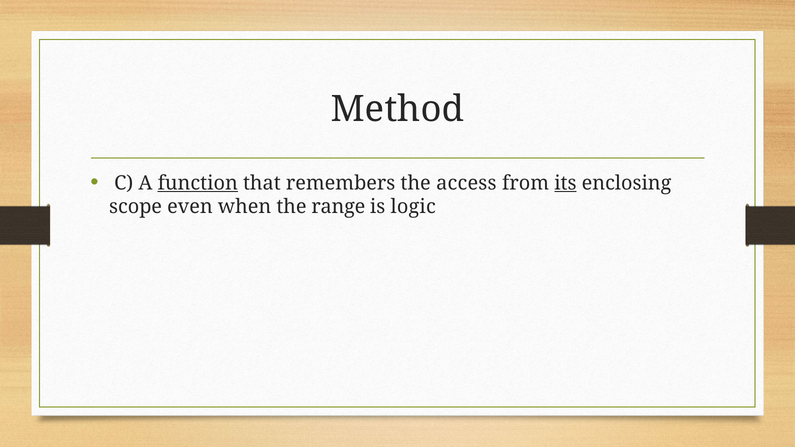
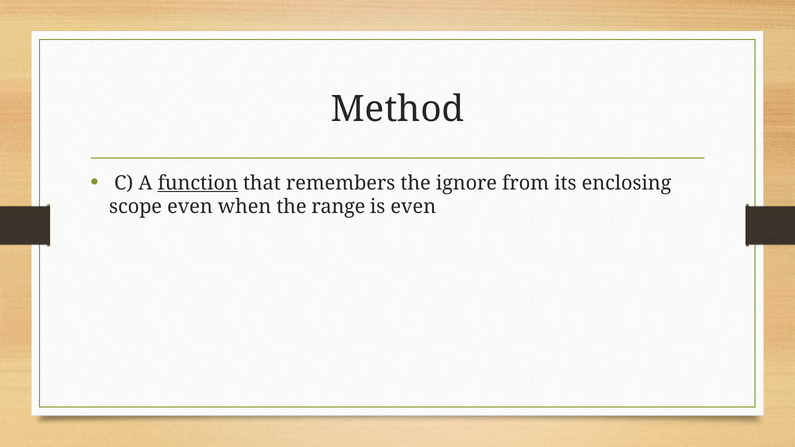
access: access -> ignore
its underline: present -> none
is logic: logic -> even
